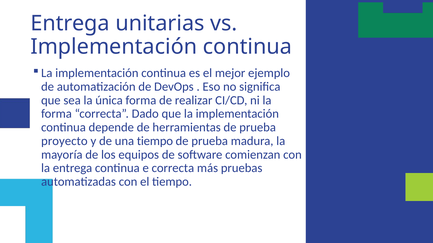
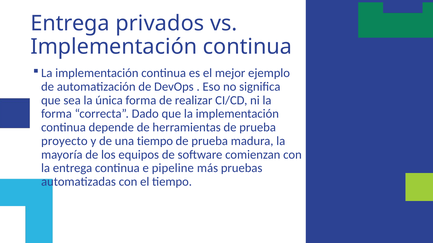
unitarias: unitarias -> privados
e correcta: correcta -> pipeline
